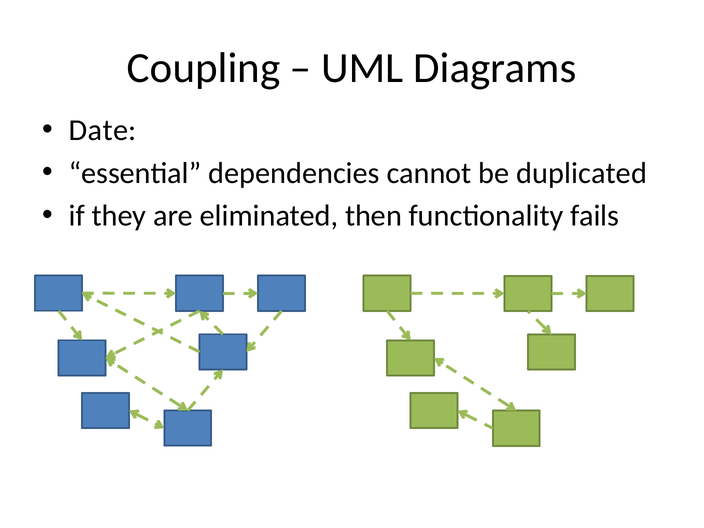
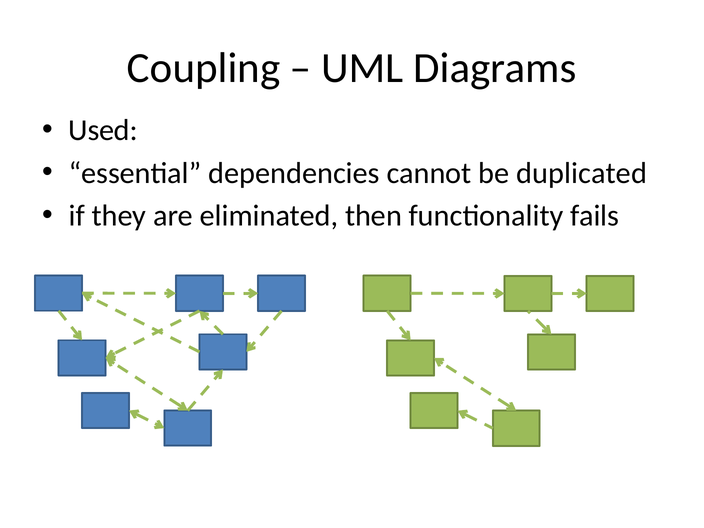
Date: Date -> Used
